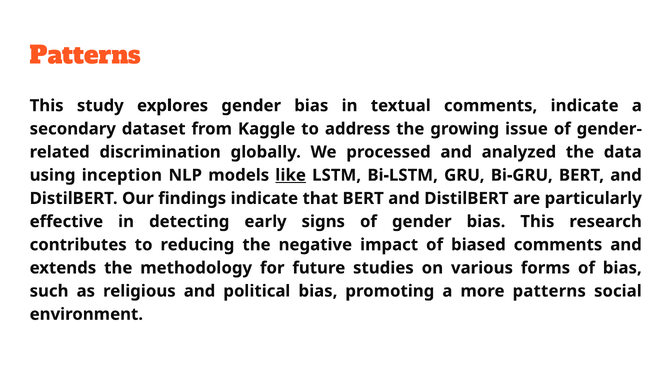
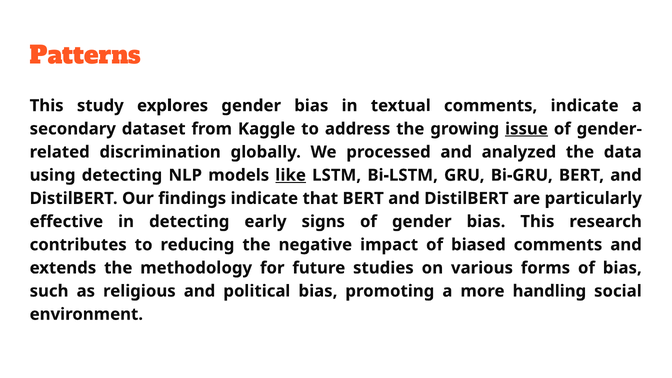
issue underline: none -> present
using inception: inception -> detecting
more patterns: patterns -> handling
